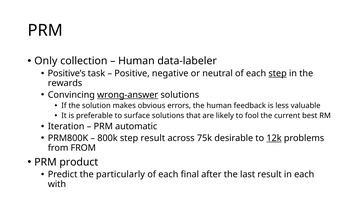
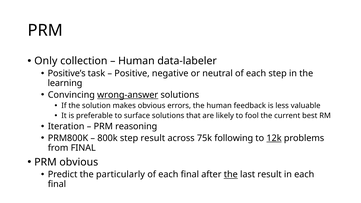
step at (278, 73) underline: present -> none
rewards: rewards -> learning
automatic: automatic -> reasoning
desirable: desirable -> following
from FROM: FROM -> FINAL
PRM product: product -> obvious
the at (231, 175) underline: none -> present
with at (57, 184): with -> final
